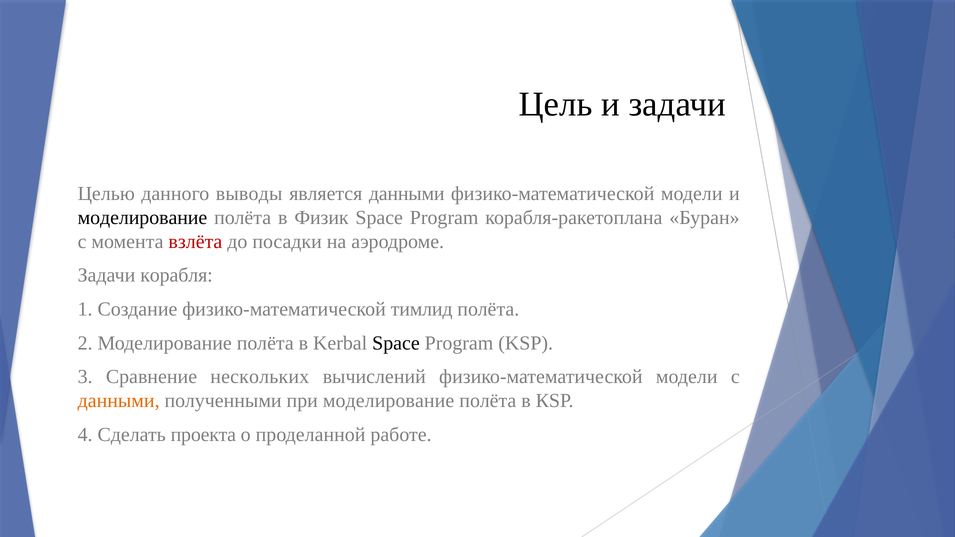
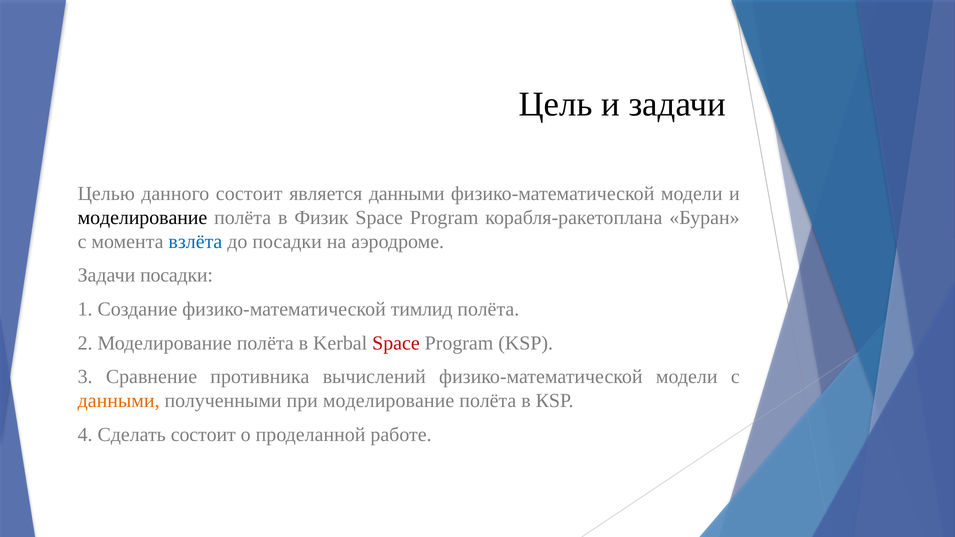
данного выводы: выводы -> состоит
взлёта colour: red -> blue
Задачи корабля: корабля -> посадки
Space at (396, 343) colour: black -> red
нескольких: нескольких -> противника
Сделать проекта: проекта -> состоит
